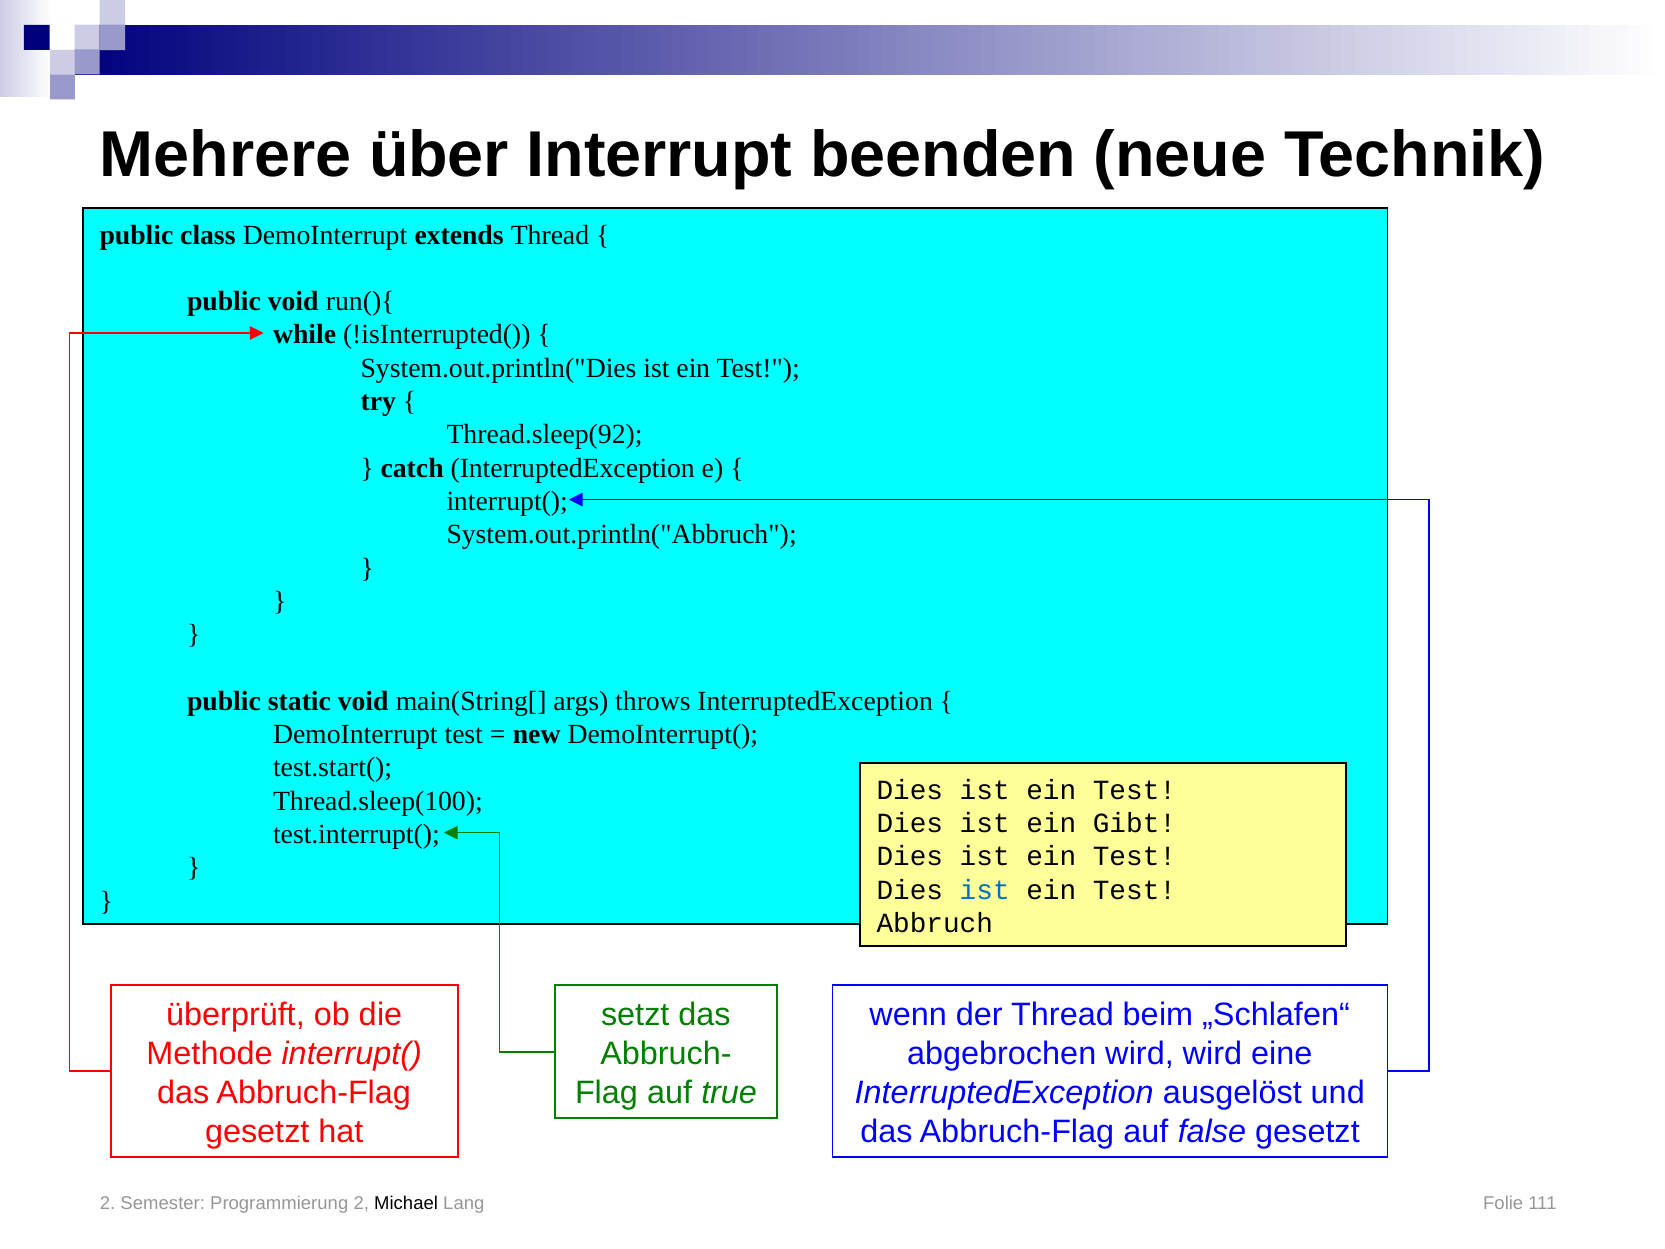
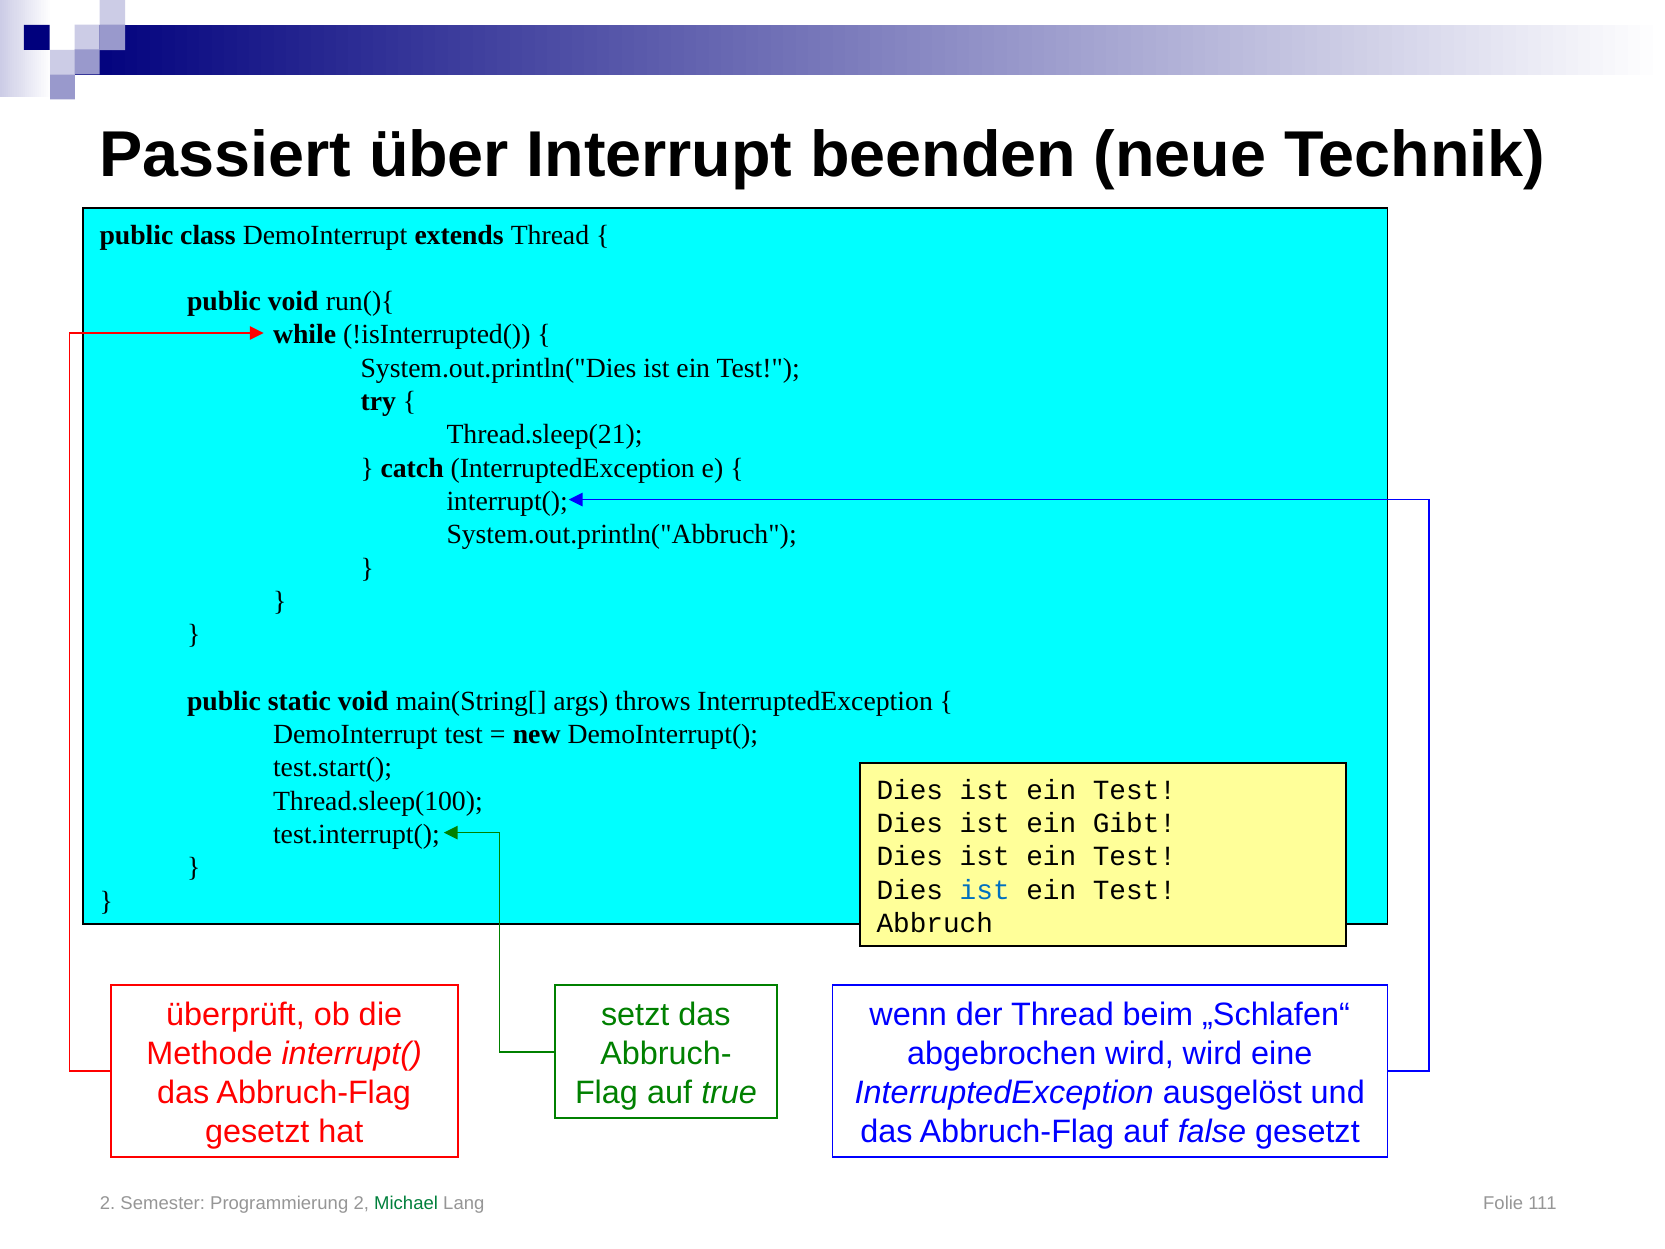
Mehrere: Mehrere -> Passiert
Thread.sleep(92: Thread.sleep(92 -> Thread.sleep(21
Michael colour: black -> green
